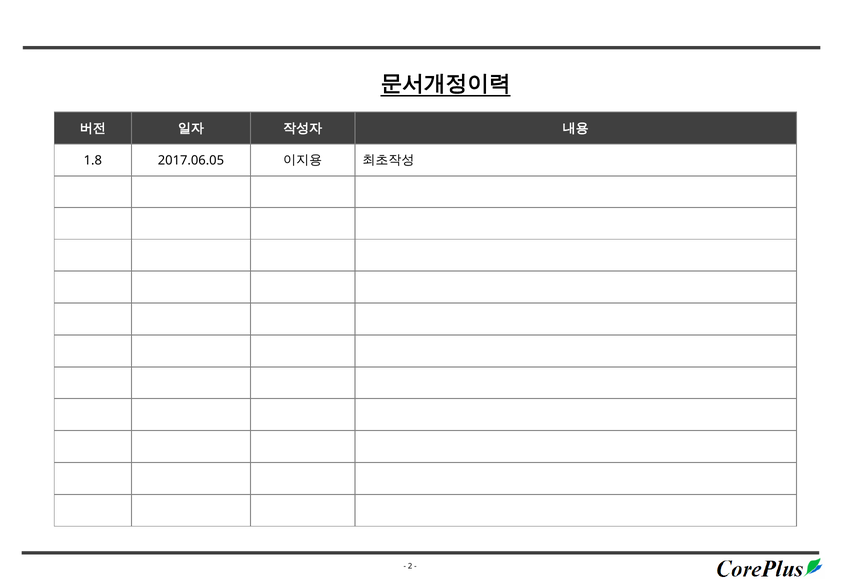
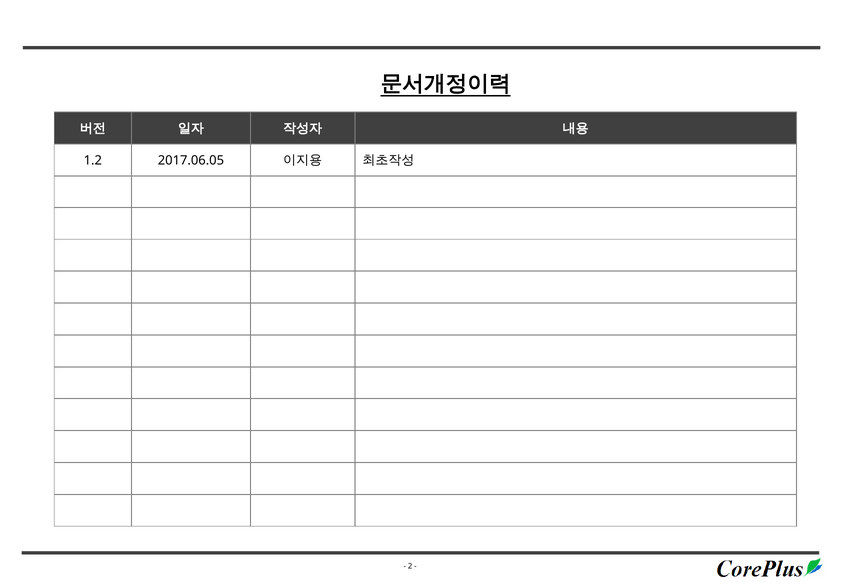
1.8: 1.8 -> 1.2
